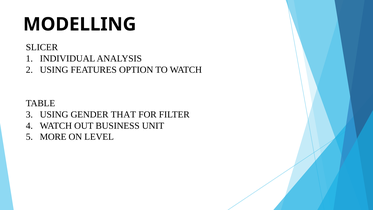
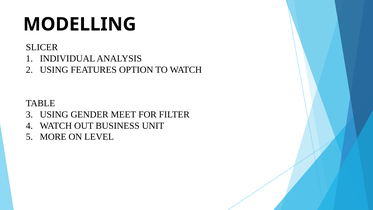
THAT: THAT -> MEET
